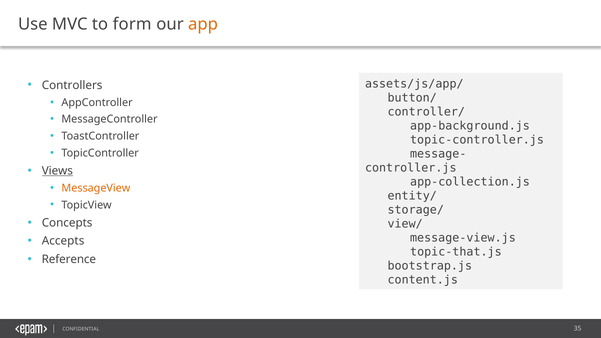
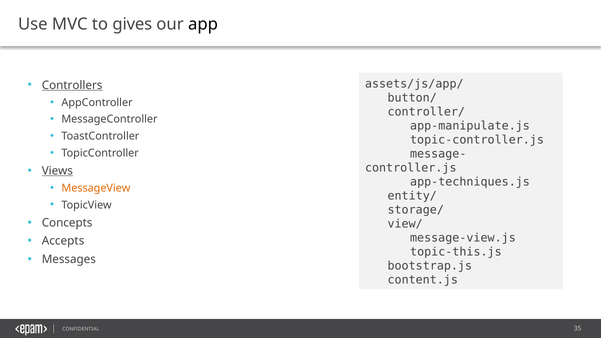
form: form -> gives
app colour: orange -> black
Controllers underline: none -> present
app-background.js: app-background.js -> app-manipulate.js
app-collection.js: app-collection.js -> app-techniques.js
topic-that.js: topic-that.js -> topic-this.js
Reference: Reference -> Messages
